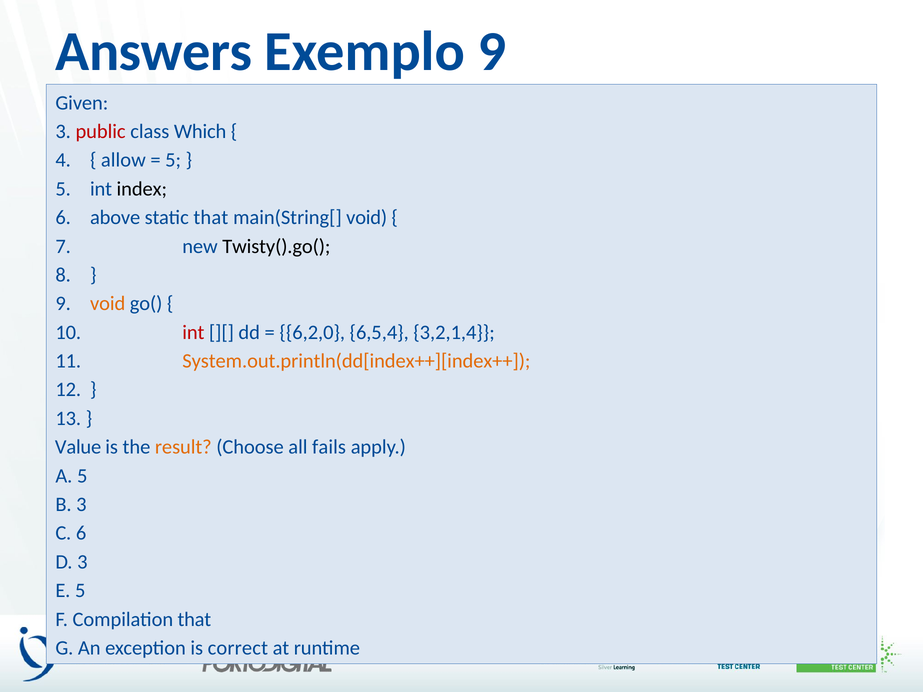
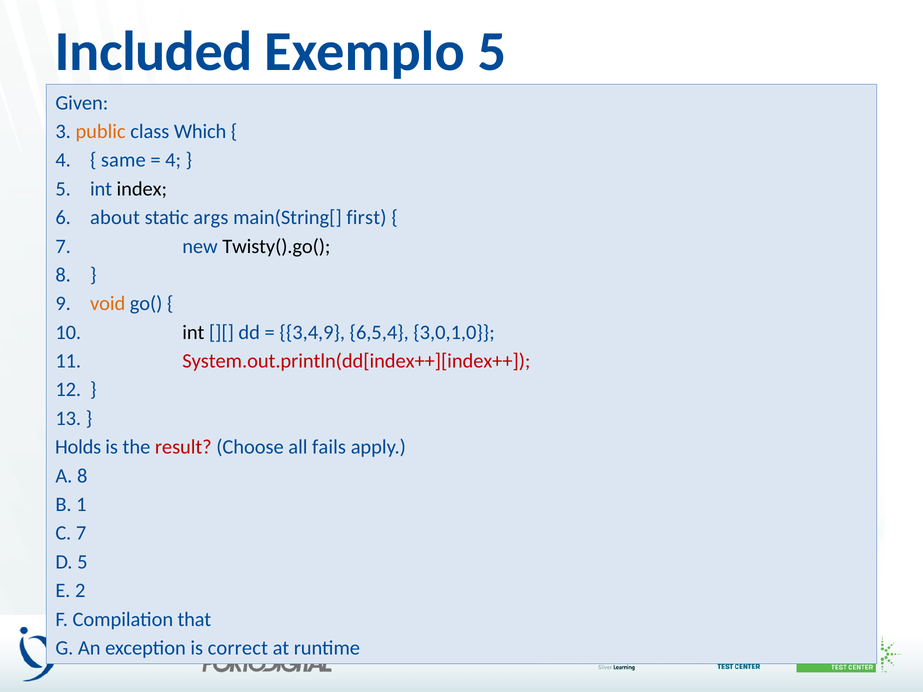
Answers: Answers -> Included
Exemplo 9: 9 -> 5
public colour: red -> orange
allow: allow -> same
5 at (173, 160): 5 -> 4
above: above -> about
static that: that -> args
main(String[ void: void -> first
int at (193, 332) colour: red -> black
6,2,0: 6,2,0 -> 3,4,9
3,2,1,4: 3,2,1,4 -> 3,0,1,0
System.out.println(dd[index++][index++ colour: orange -> red
Value: Value -> Holds
result colour: orange -> red
A 5: 5 -> 8
B 3: 3 -> 1
C 6: 6 -> 7
D 3: 3 -> 5
E 5: 5 -> 2
